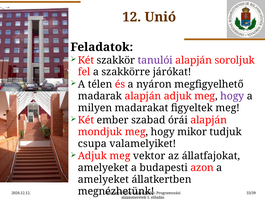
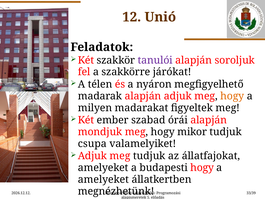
hogy at (232, 96) colour: purple -> orange
meg vektor: vektor -> tudjuk
budapesti azon: azon -> hogy
